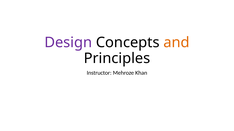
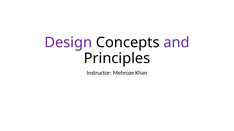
and colour: orange -> purple
